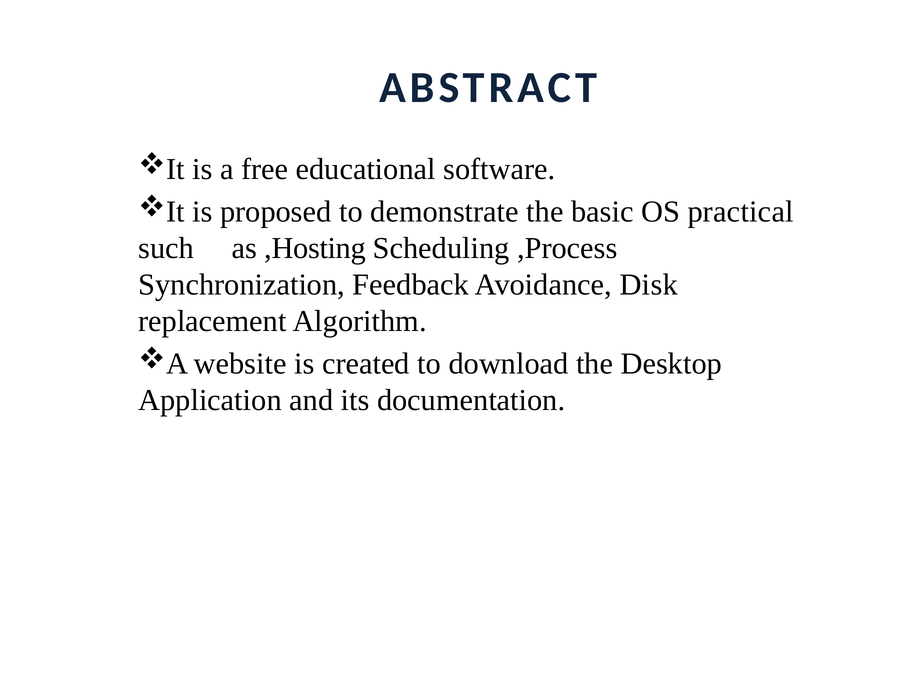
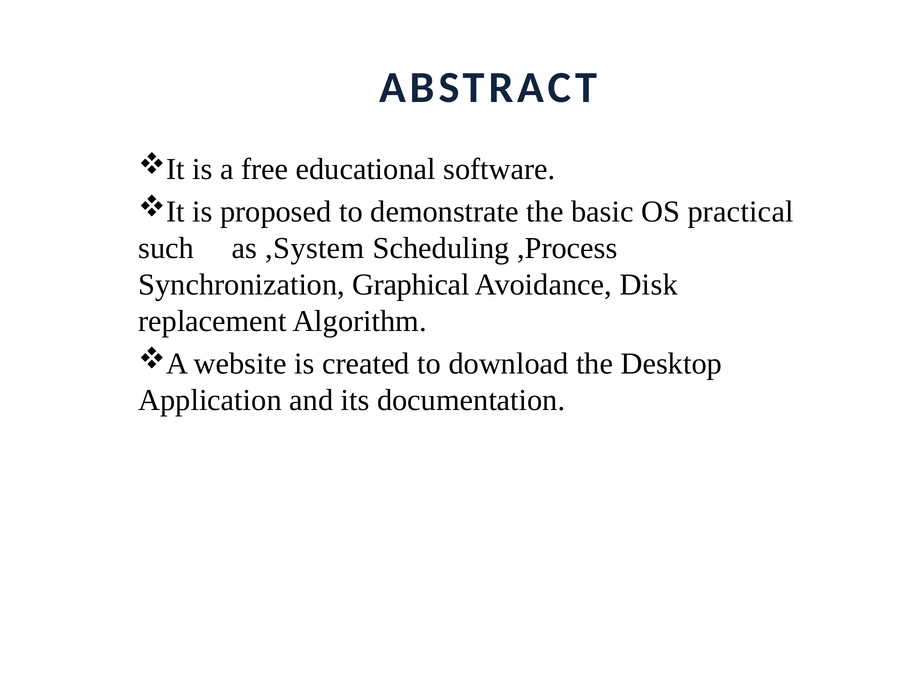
,Hosting: ,Hosting -> ,System
Feedback: Feedback -> Graphical
